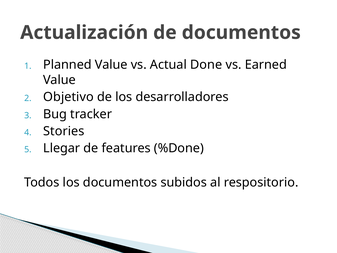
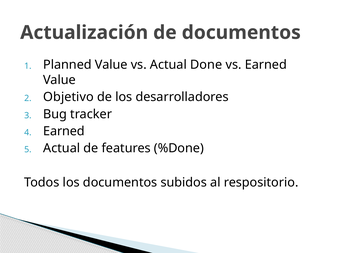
Stories at (64, 131): Stories -> Earned
Llegar at (62, 148): Llegar -> Actual
